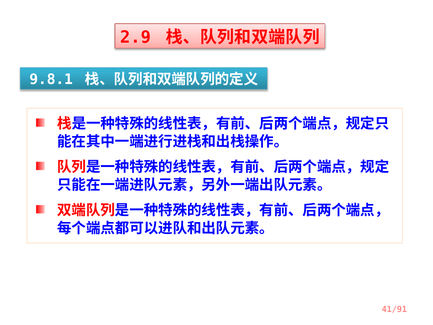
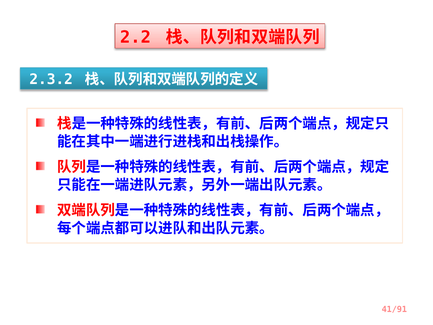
2.9: 2.9 -> 2.2
9.8.1: 9.8.1 -> 2.3.2
